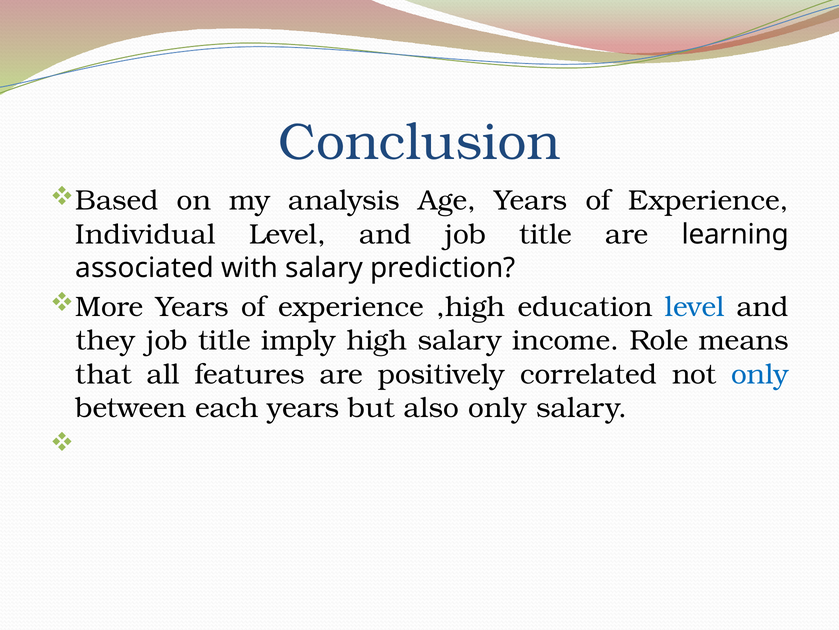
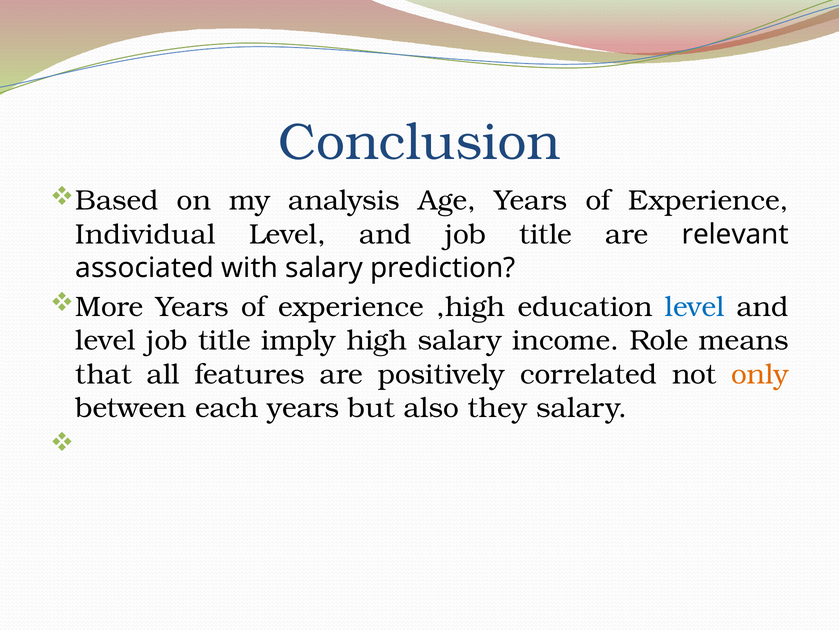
learning: learning -> relevant
they at (105, 340): they -> level
only at (760, 374) colour: blue -> orange
also only: only -> they
